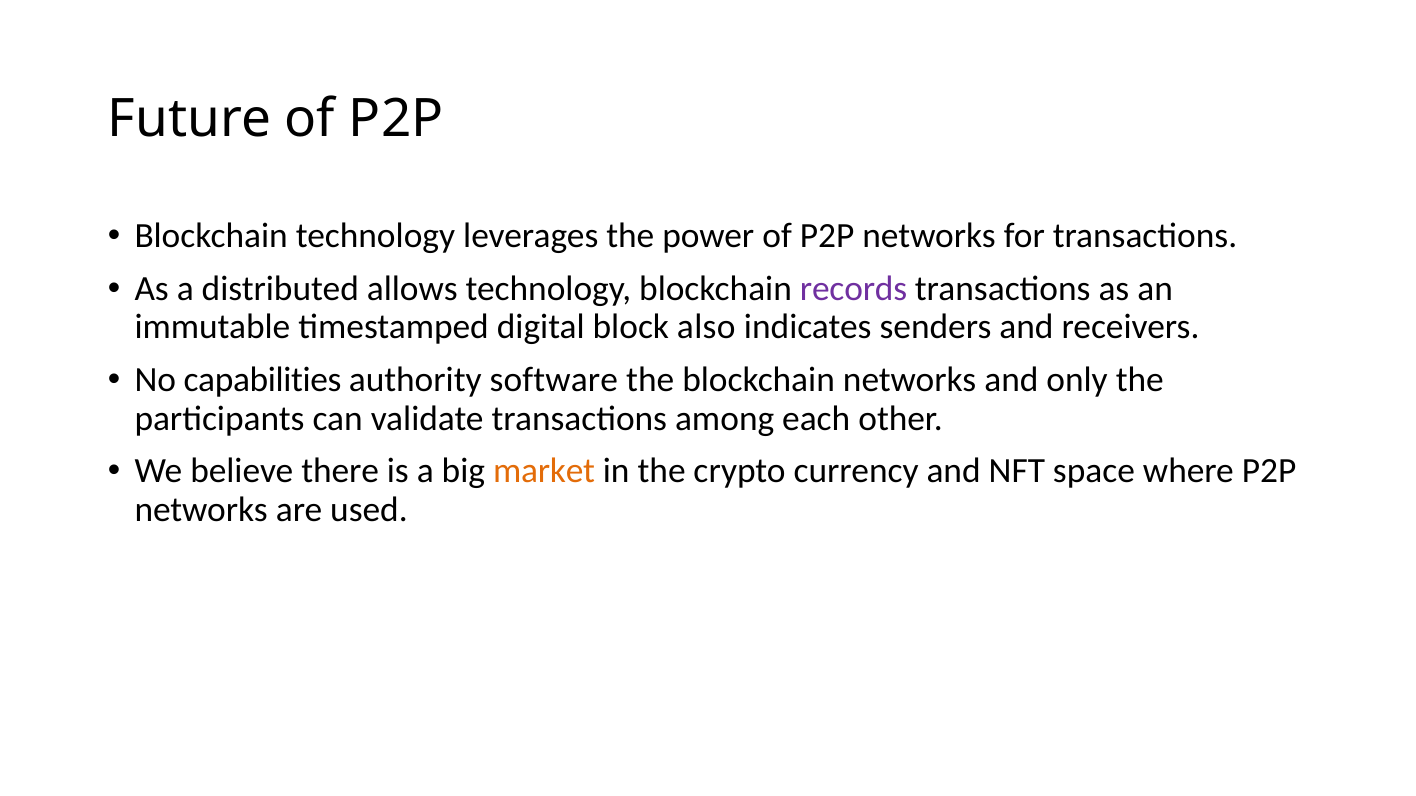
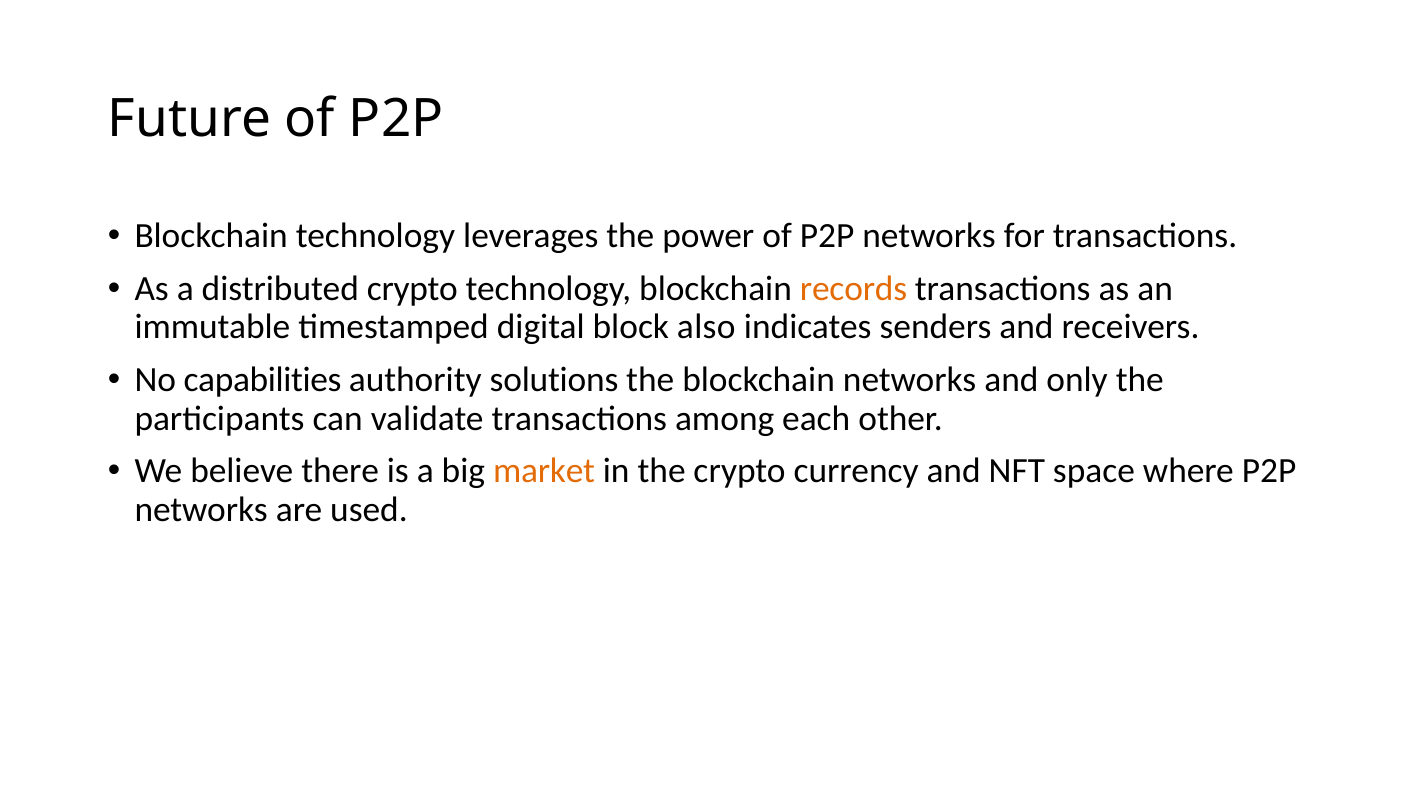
distributed allows: allows -> crypto
records colour: purple -> orange
software: software -> solutions
